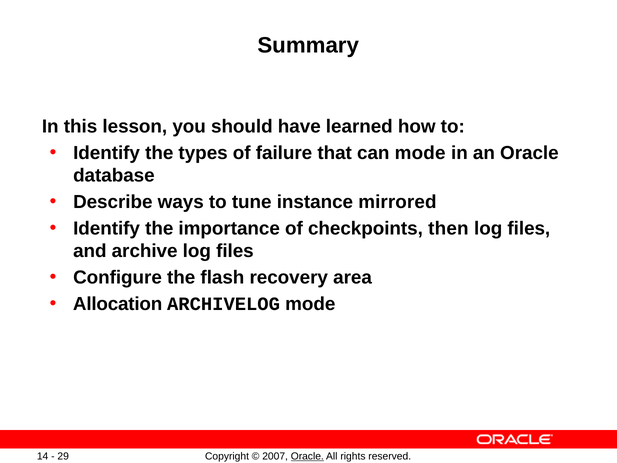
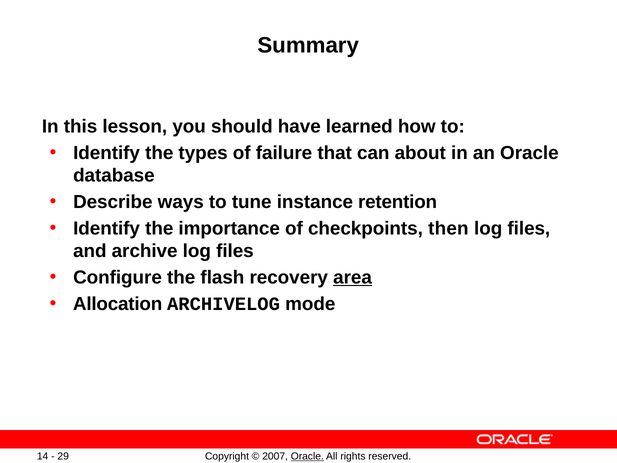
can mode: mode -> about
mirrored: mirrored -> retention
area underline: none -> present
